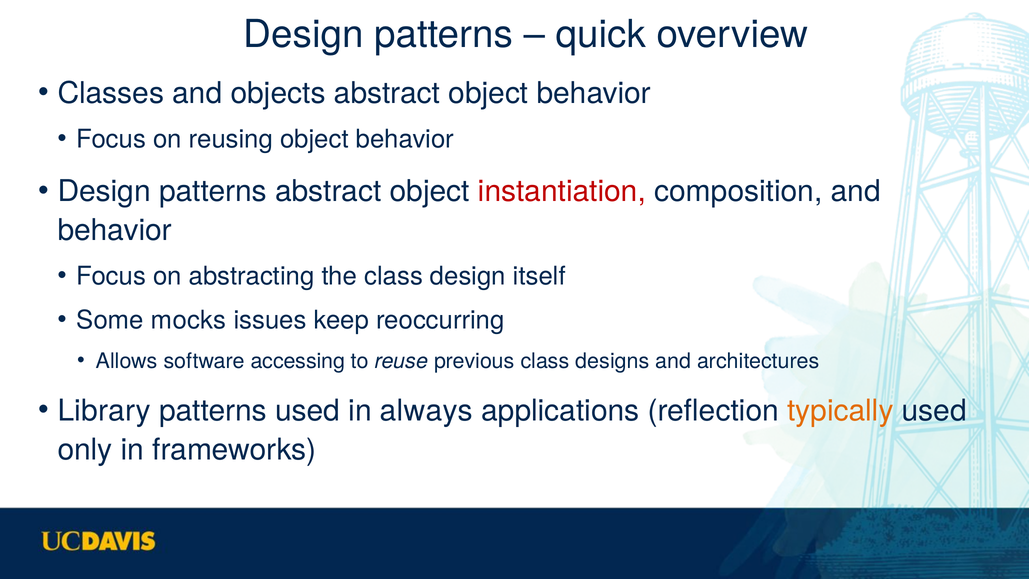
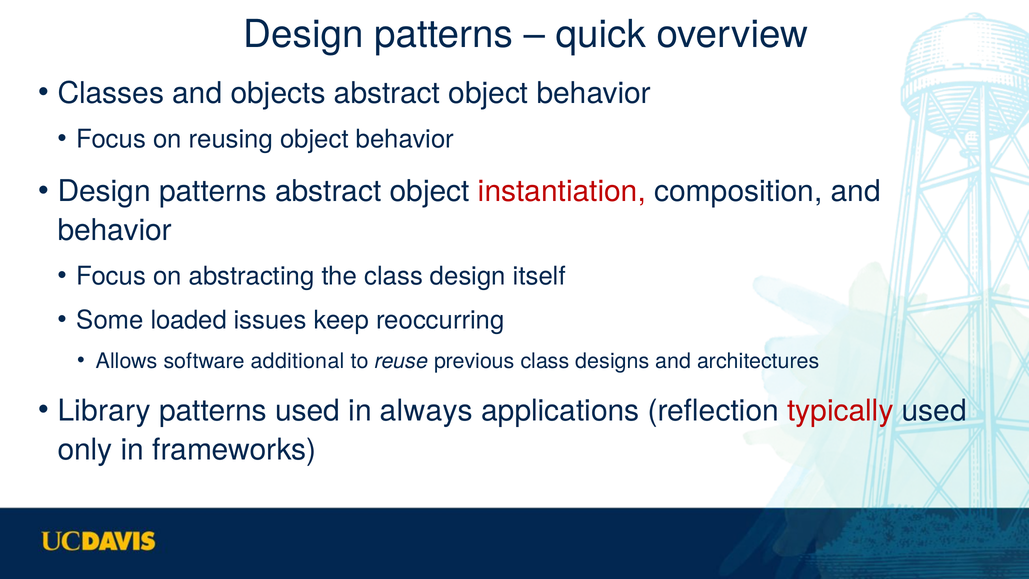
mocks: mocks -> loaded
accessing: accessing -> additional
typically colour: orange -> red
